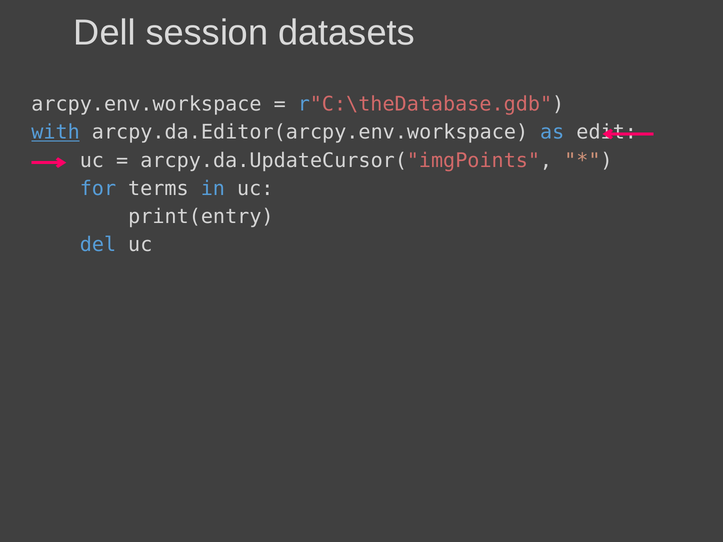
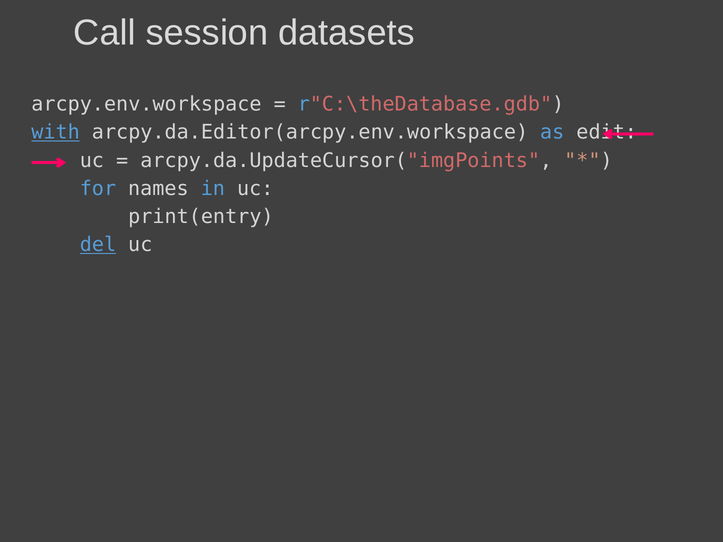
Dell: Dell -> Call
terms: terms -> names
del underline: none -> present
